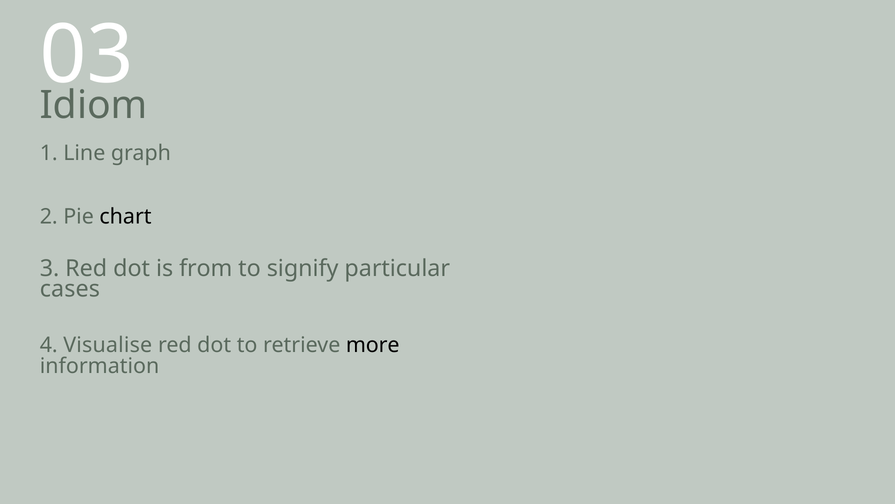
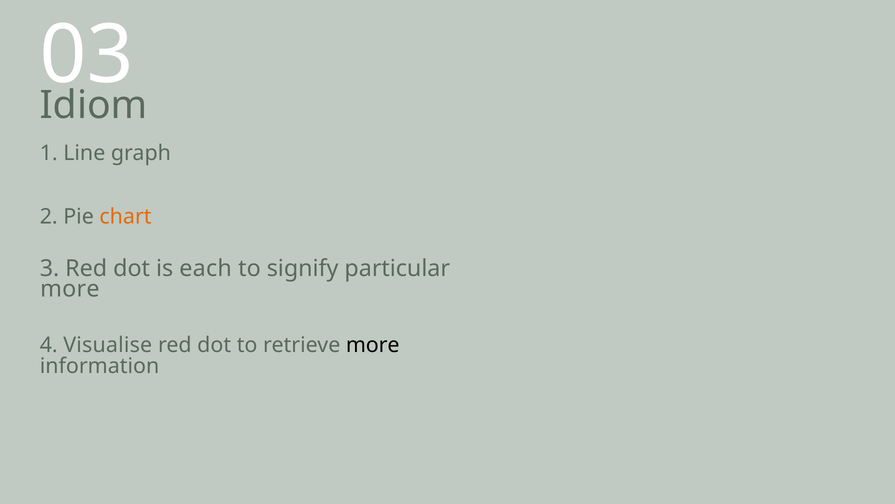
chart colour: black -> orange
from: from -> each
cases at (70, 289): cases -> more
